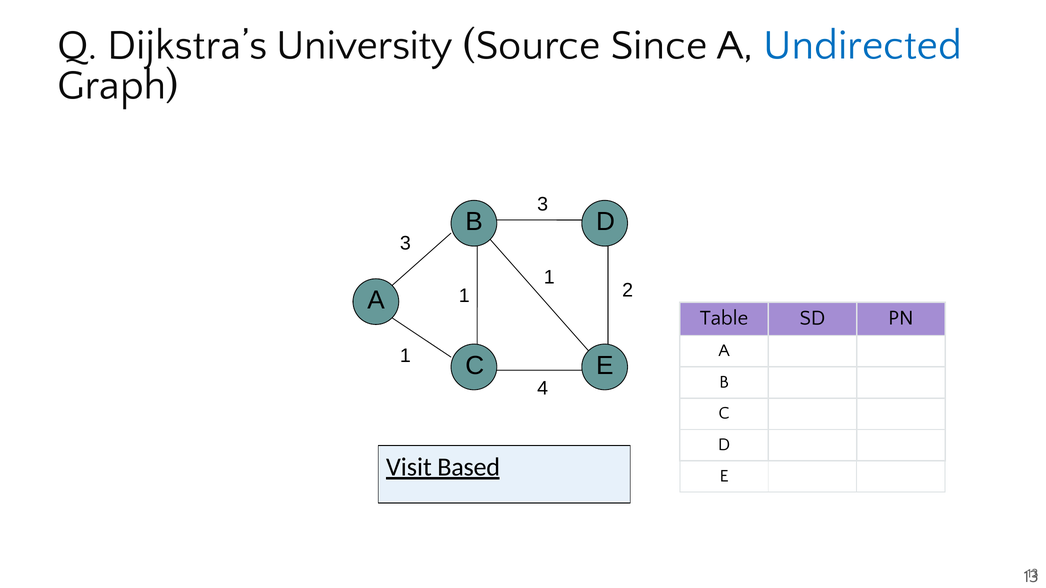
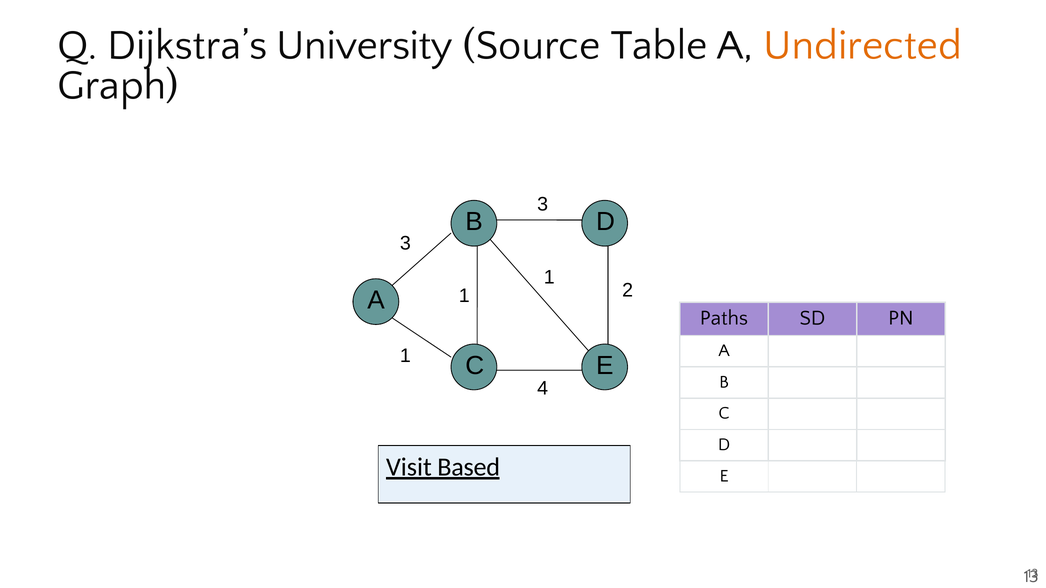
Since: Since -> Table
Undirected colour: blue -> orange
Table: Table -> Paths
